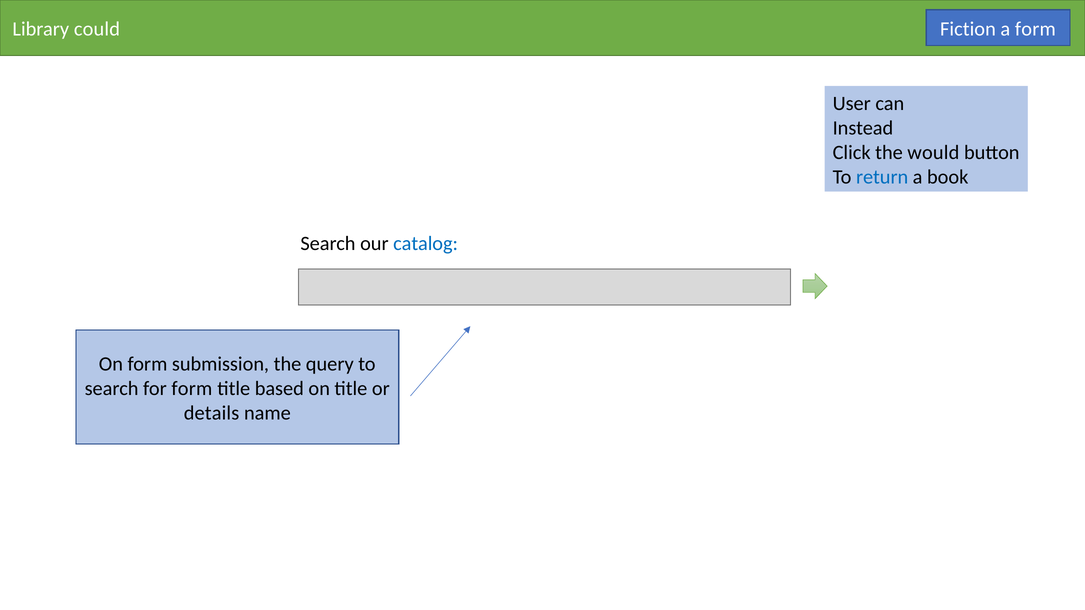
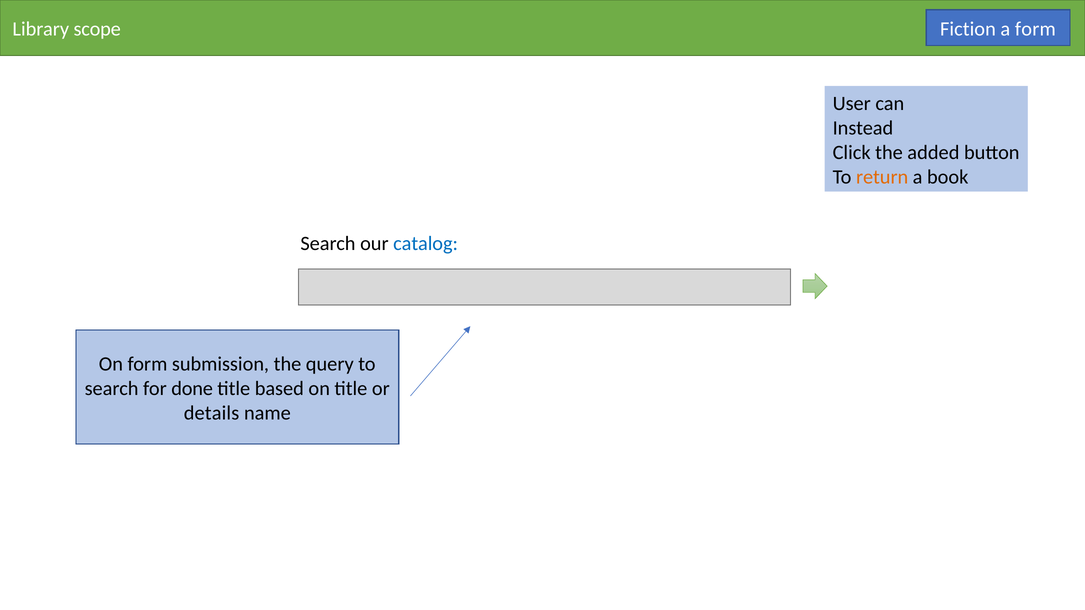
could: could -> scope
would: would -> added
return colour: blue -> orange
for form: form -> done
